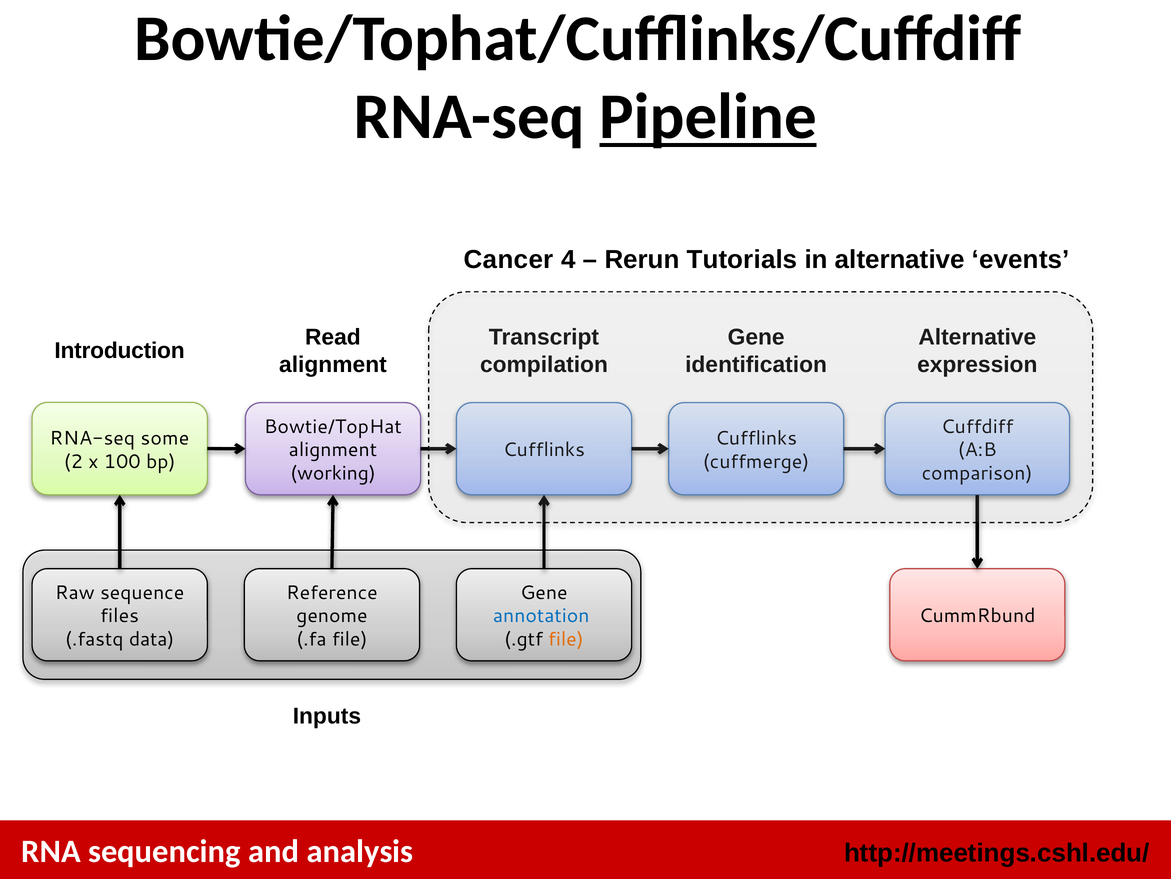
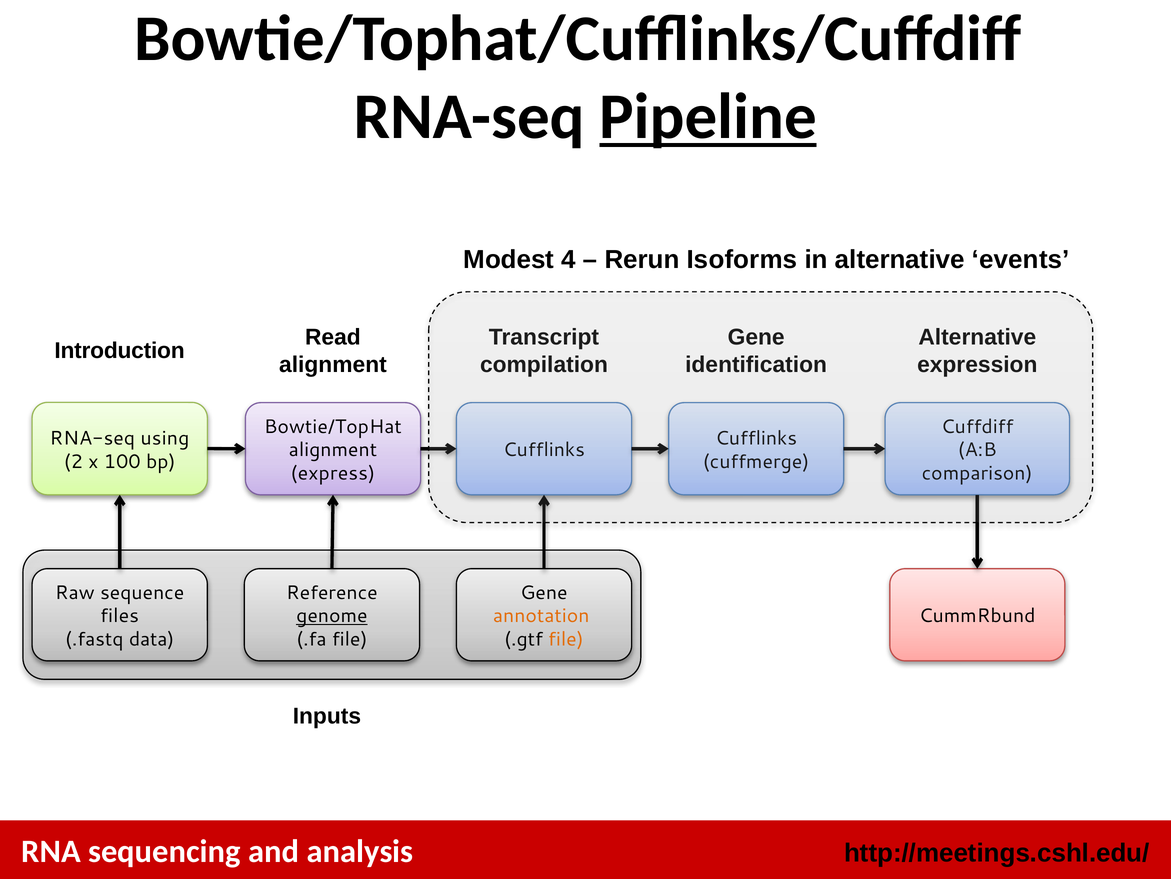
Cancer: Cancer -> Modest
Tutorials: Tutorials -> Isoforms
some: some -> using
working: working -> express
genome underline: none -> present
annotation colour: blue -> orange
